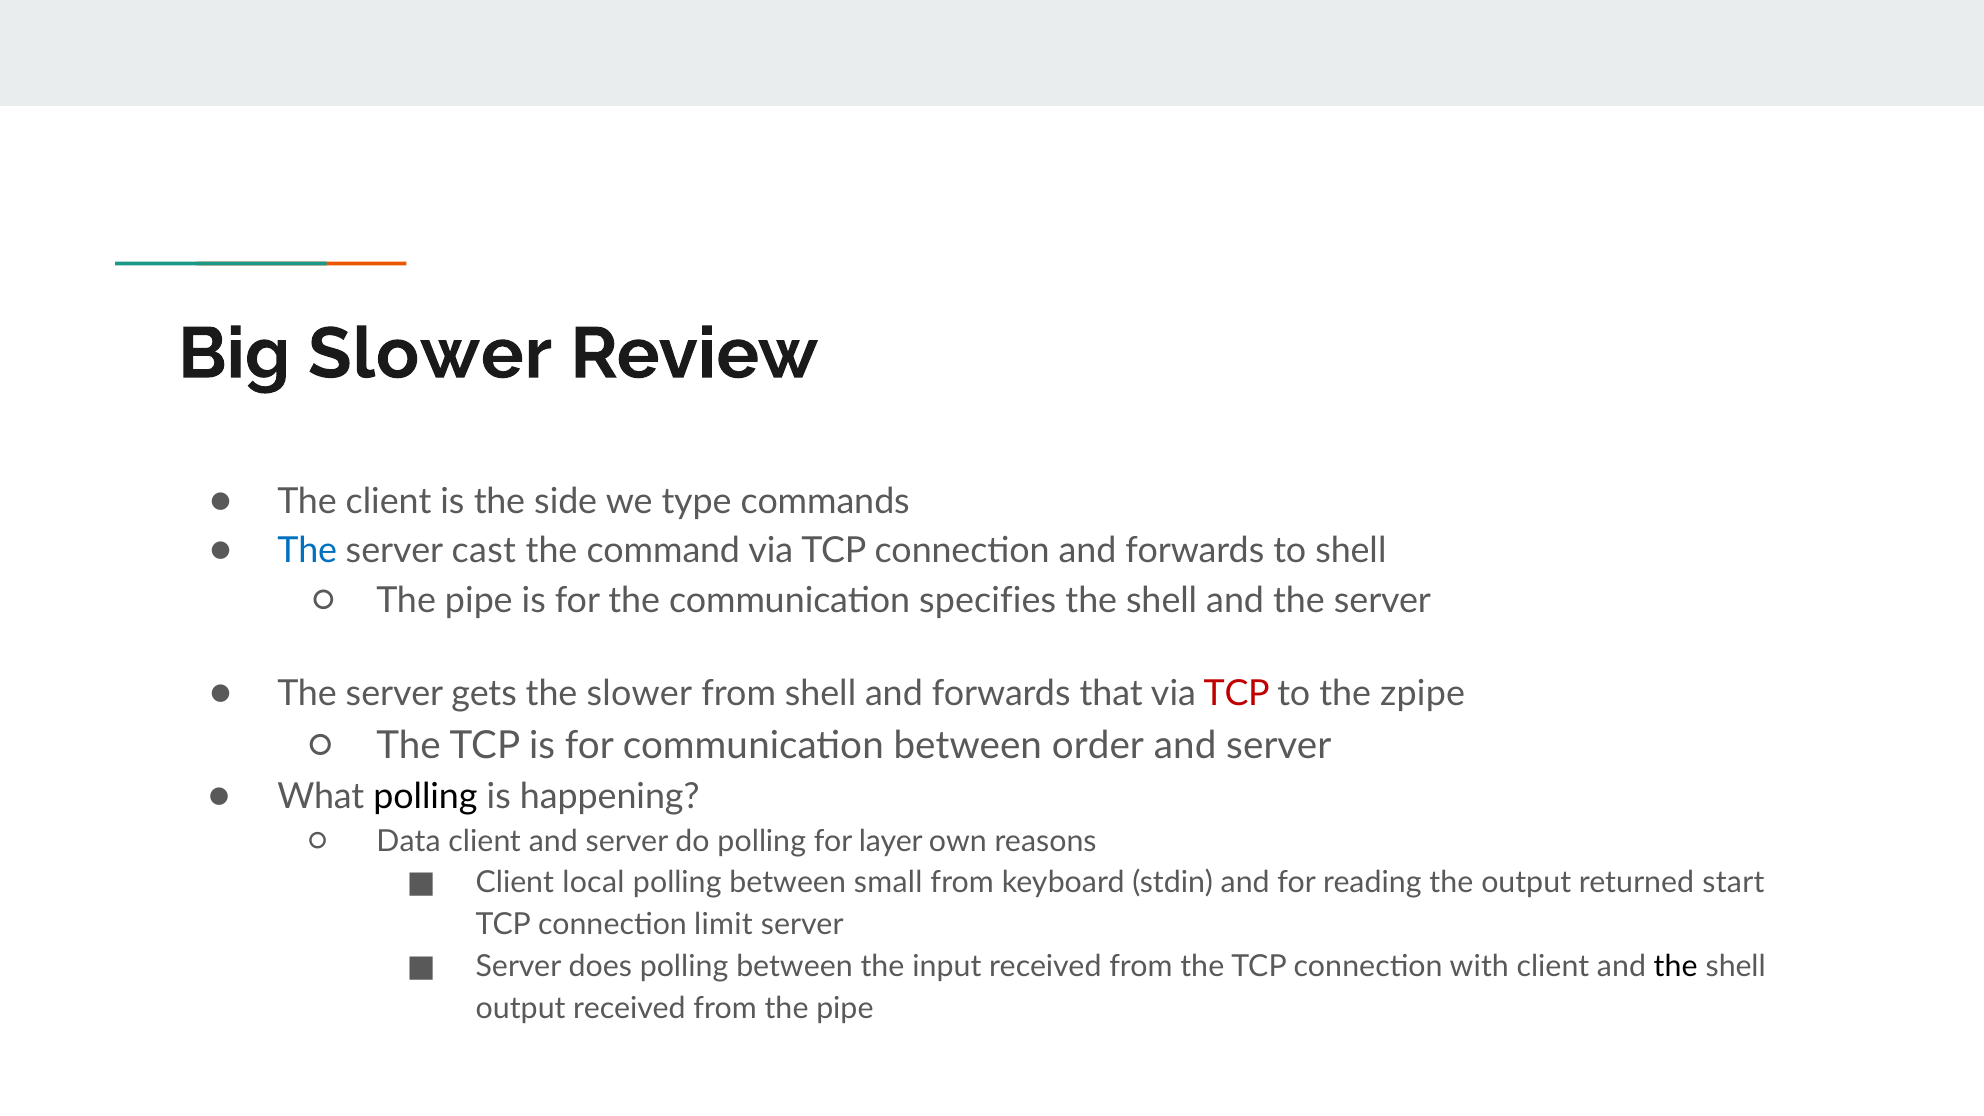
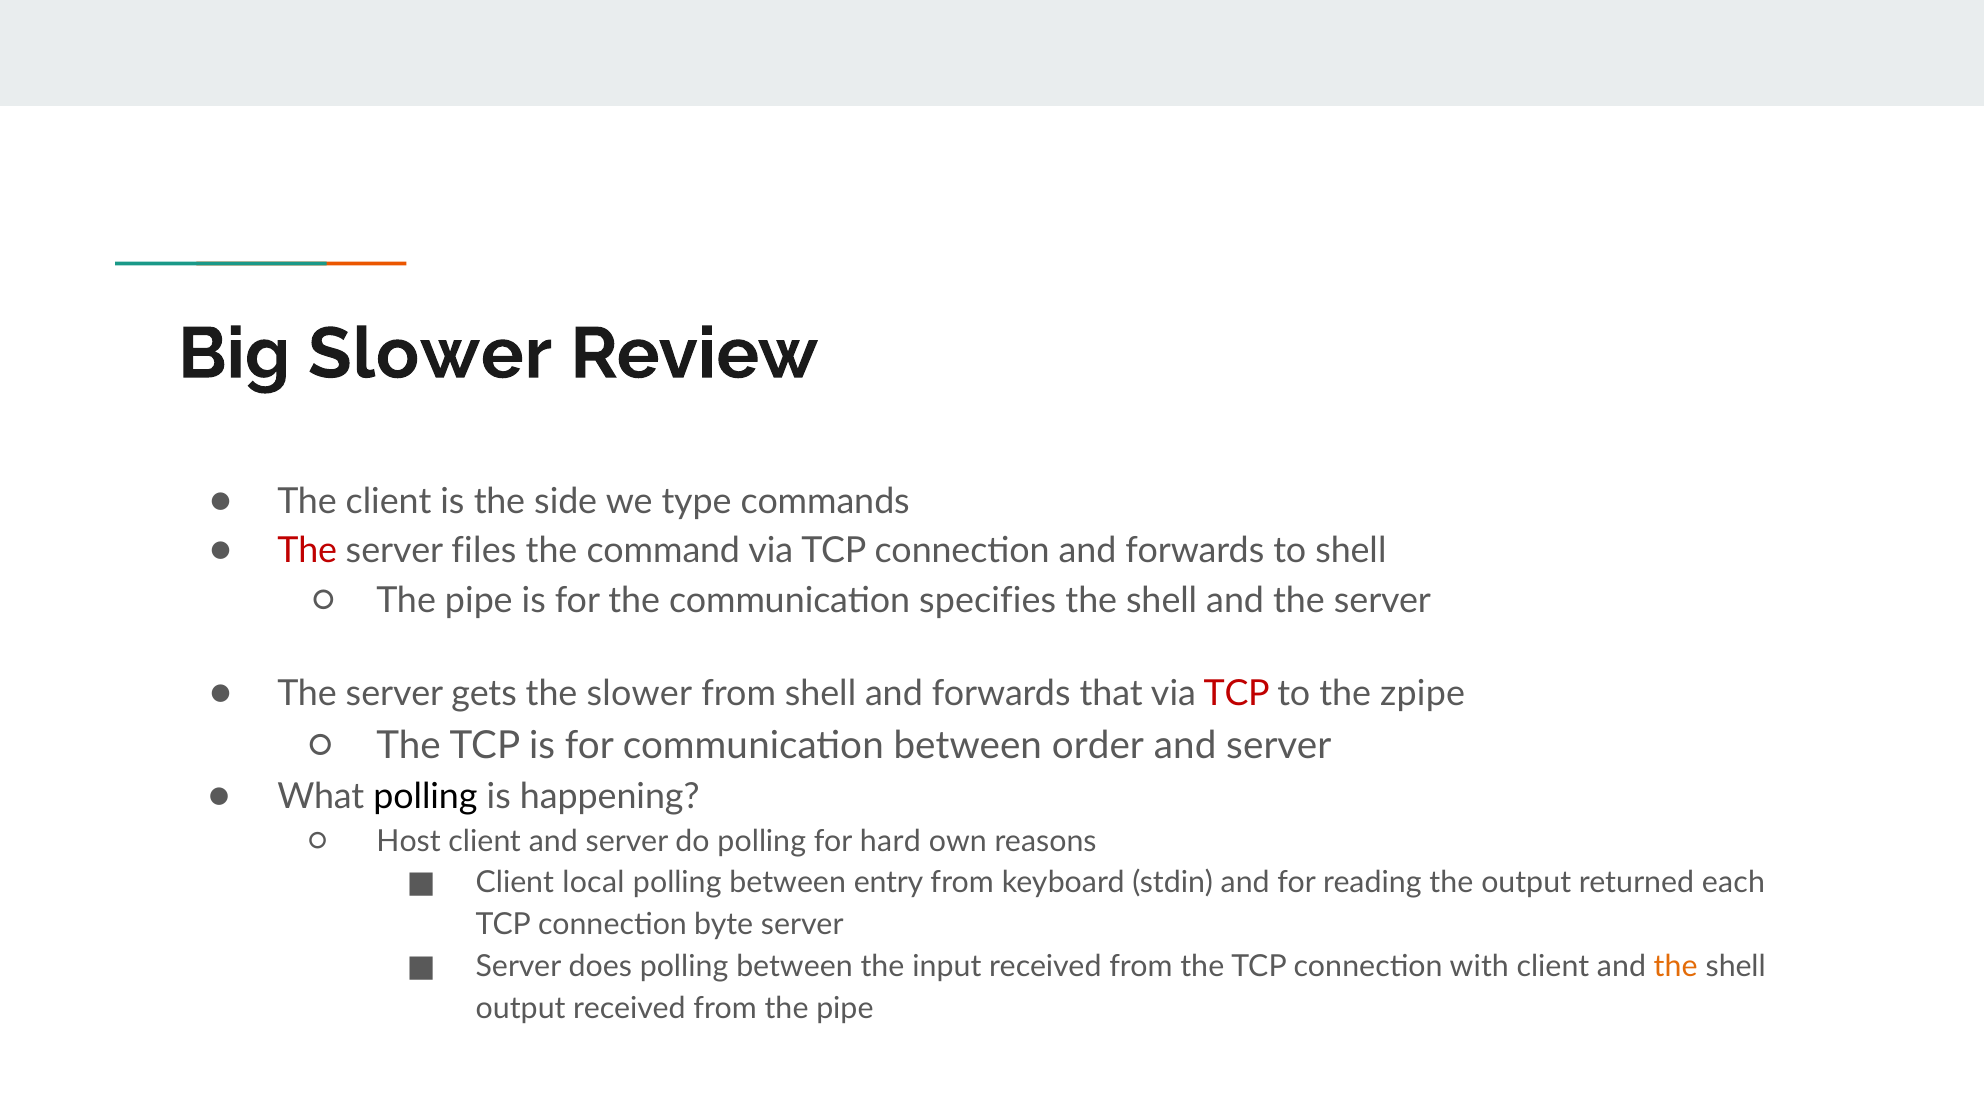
The at (307, 551) colour: blue -> red
cast: cast -> files
Data: Data -> Host
layer: layer -> hard
small: small -> entry
start: start -> each
limit: limit -> byte
the at (1676, 966) colour: black -> orange
